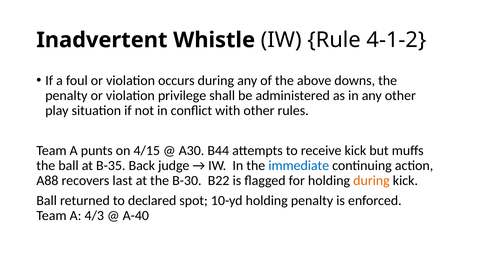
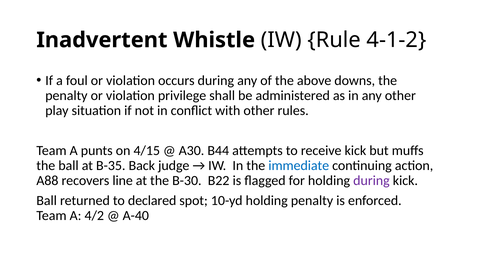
last: last -> line
during at (371, 181) colour: orange -> purple
4/3: 4/3 -> 4/2
